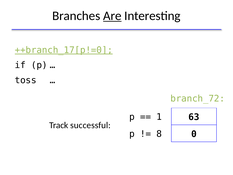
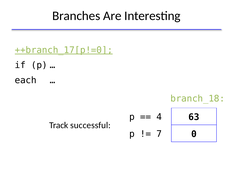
Are underline: present -> none
toss: toss -> each
branch_72: branch_72 -> branch_18
1: 1 -> 4
8: 8 -> 7
